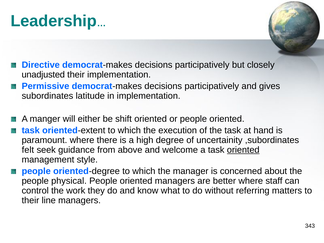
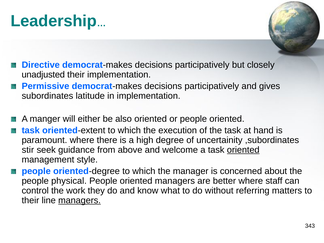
shift: shift -> also
felt: felt -> stir
managers at (79, 200) underline: none -> present
